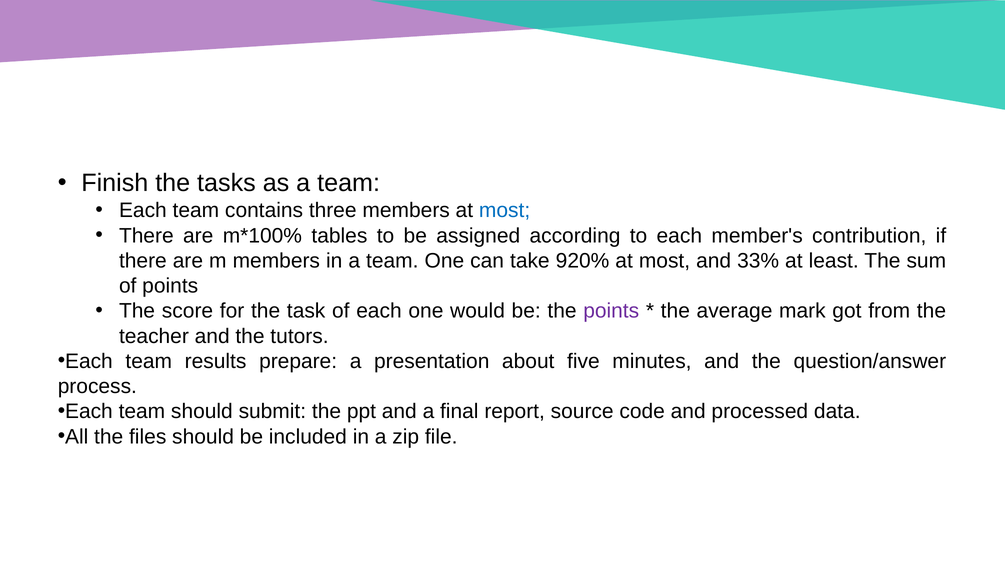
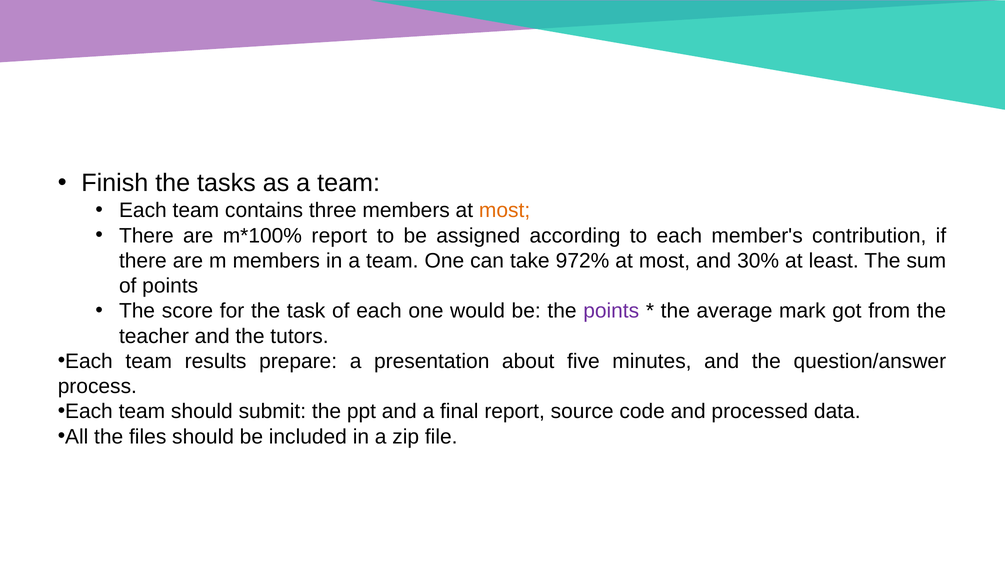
most at (505, 211) colour: blue -> orange
tables at (339, 236): tables -> report
920%: 920% -> 972%
33%: 33% -> 30%
